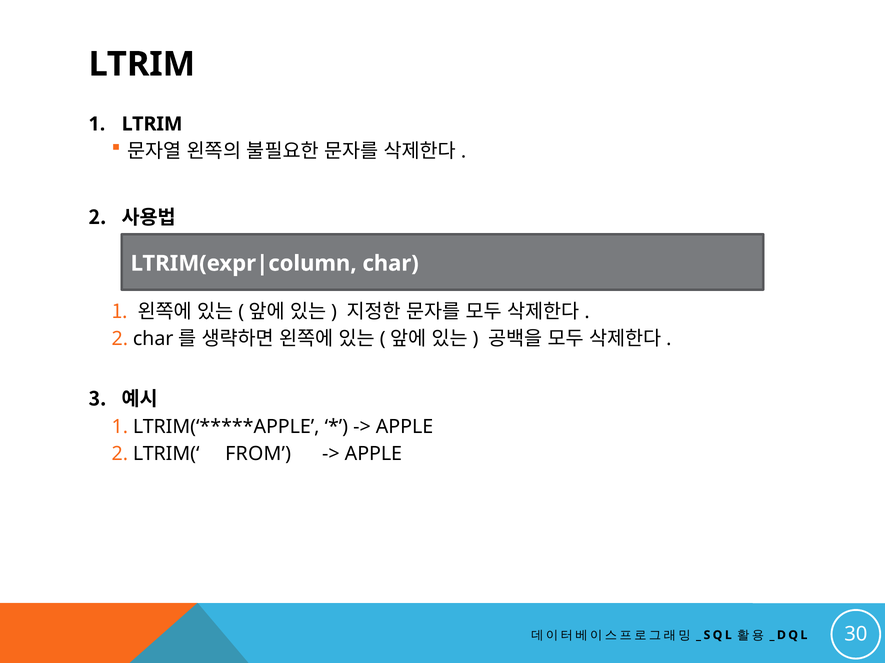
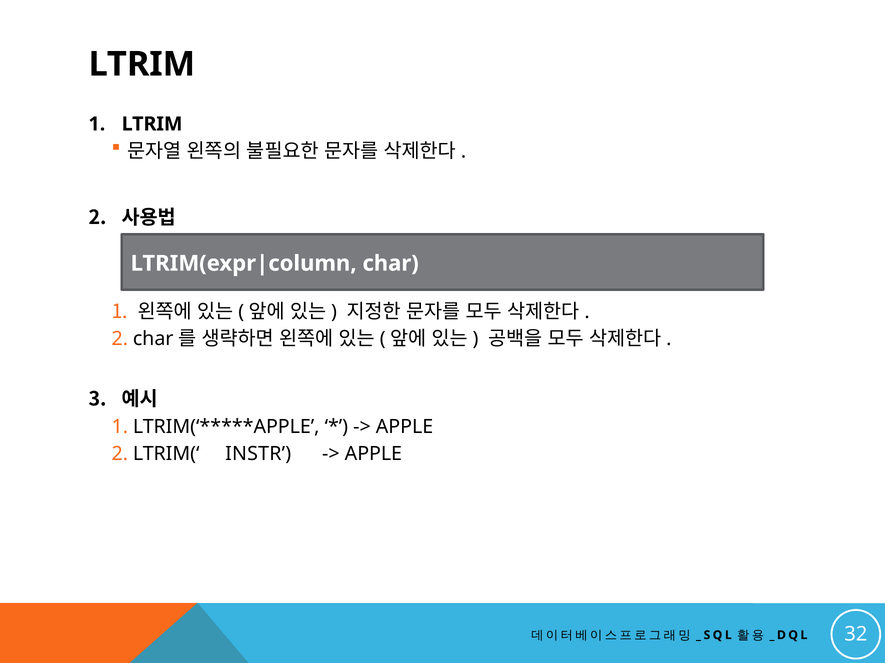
FROM: FROM -> INSTR
30: 30 -> 32
